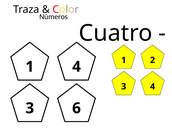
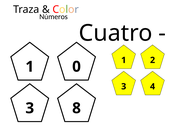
1 4: 4 -> 0
6: 6 -> 8
